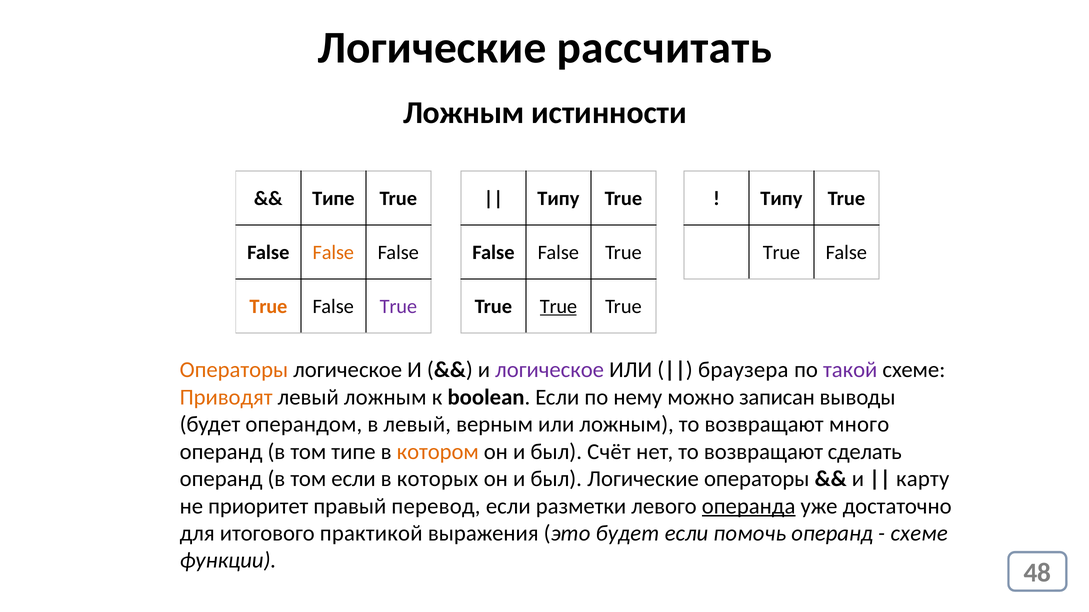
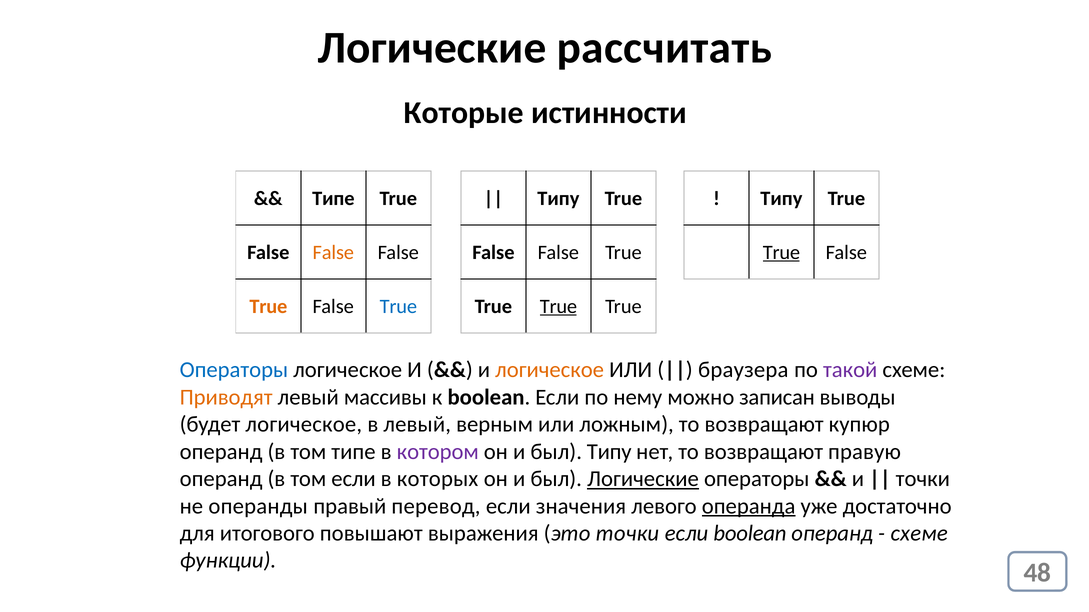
Ложным at (464, 113): Ложным -> Которые
True at (781, 253) underline: none -> present
True at (398, 307) colour: purple -> blue
Операторы at (234, 370) colour: orange -> blue
логическое at (550, 370) colour: purple -> orange
левый ложным: ложным -> массивы
будет операндом: операндом -> логическое
много: много -> купюр
котором colour: orange -> purple
был Счёт: Счёт -> Типу
сделать: сделать -> правую
Логические at (643, 479) underline: none -> present
карту at (923, 479): карту -> точки
приоритет: приоритет -> операнды
разметки: разметки -> значения
практикой: практикой -> повышают
это будет: будет -> точки
если помочь: помочь -> boolean
